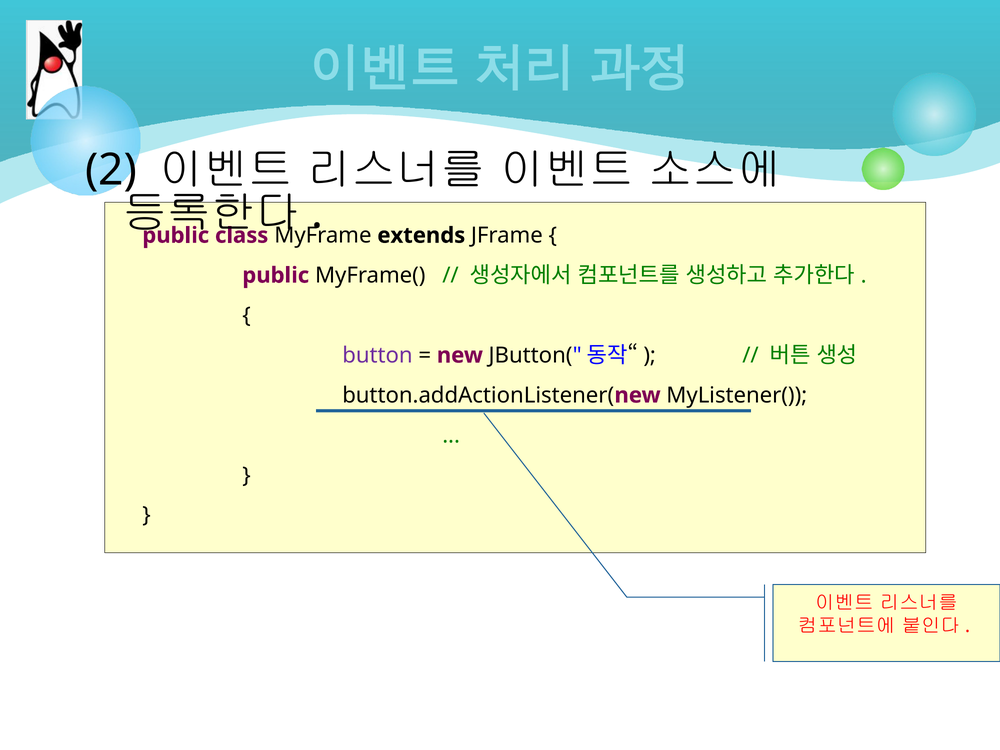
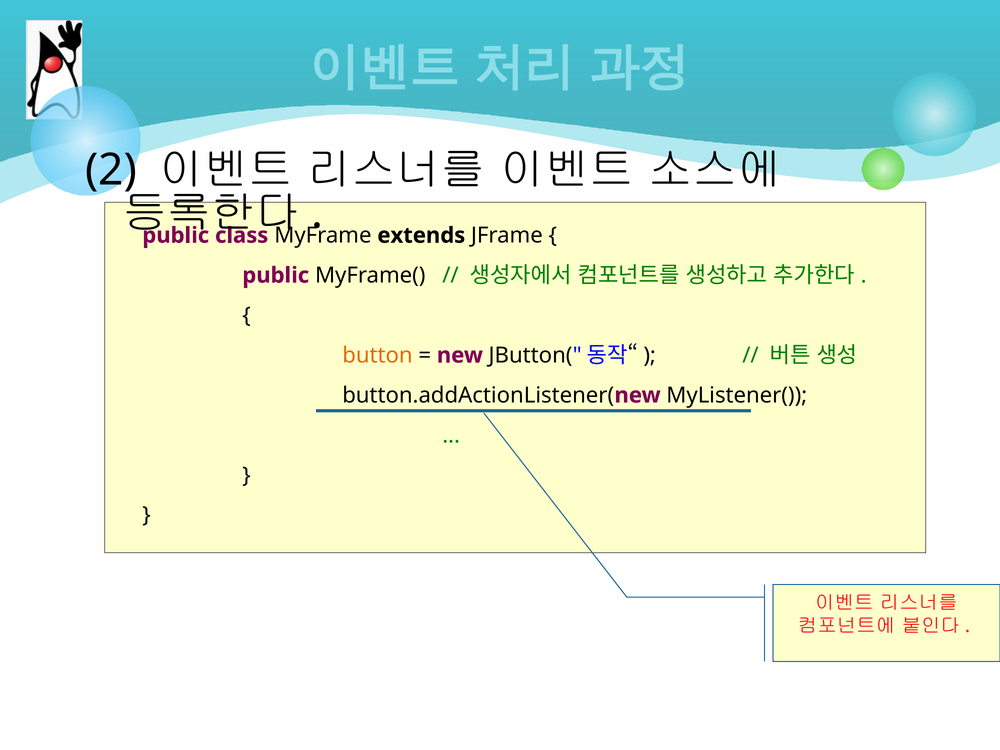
button colour: purple -> orange
